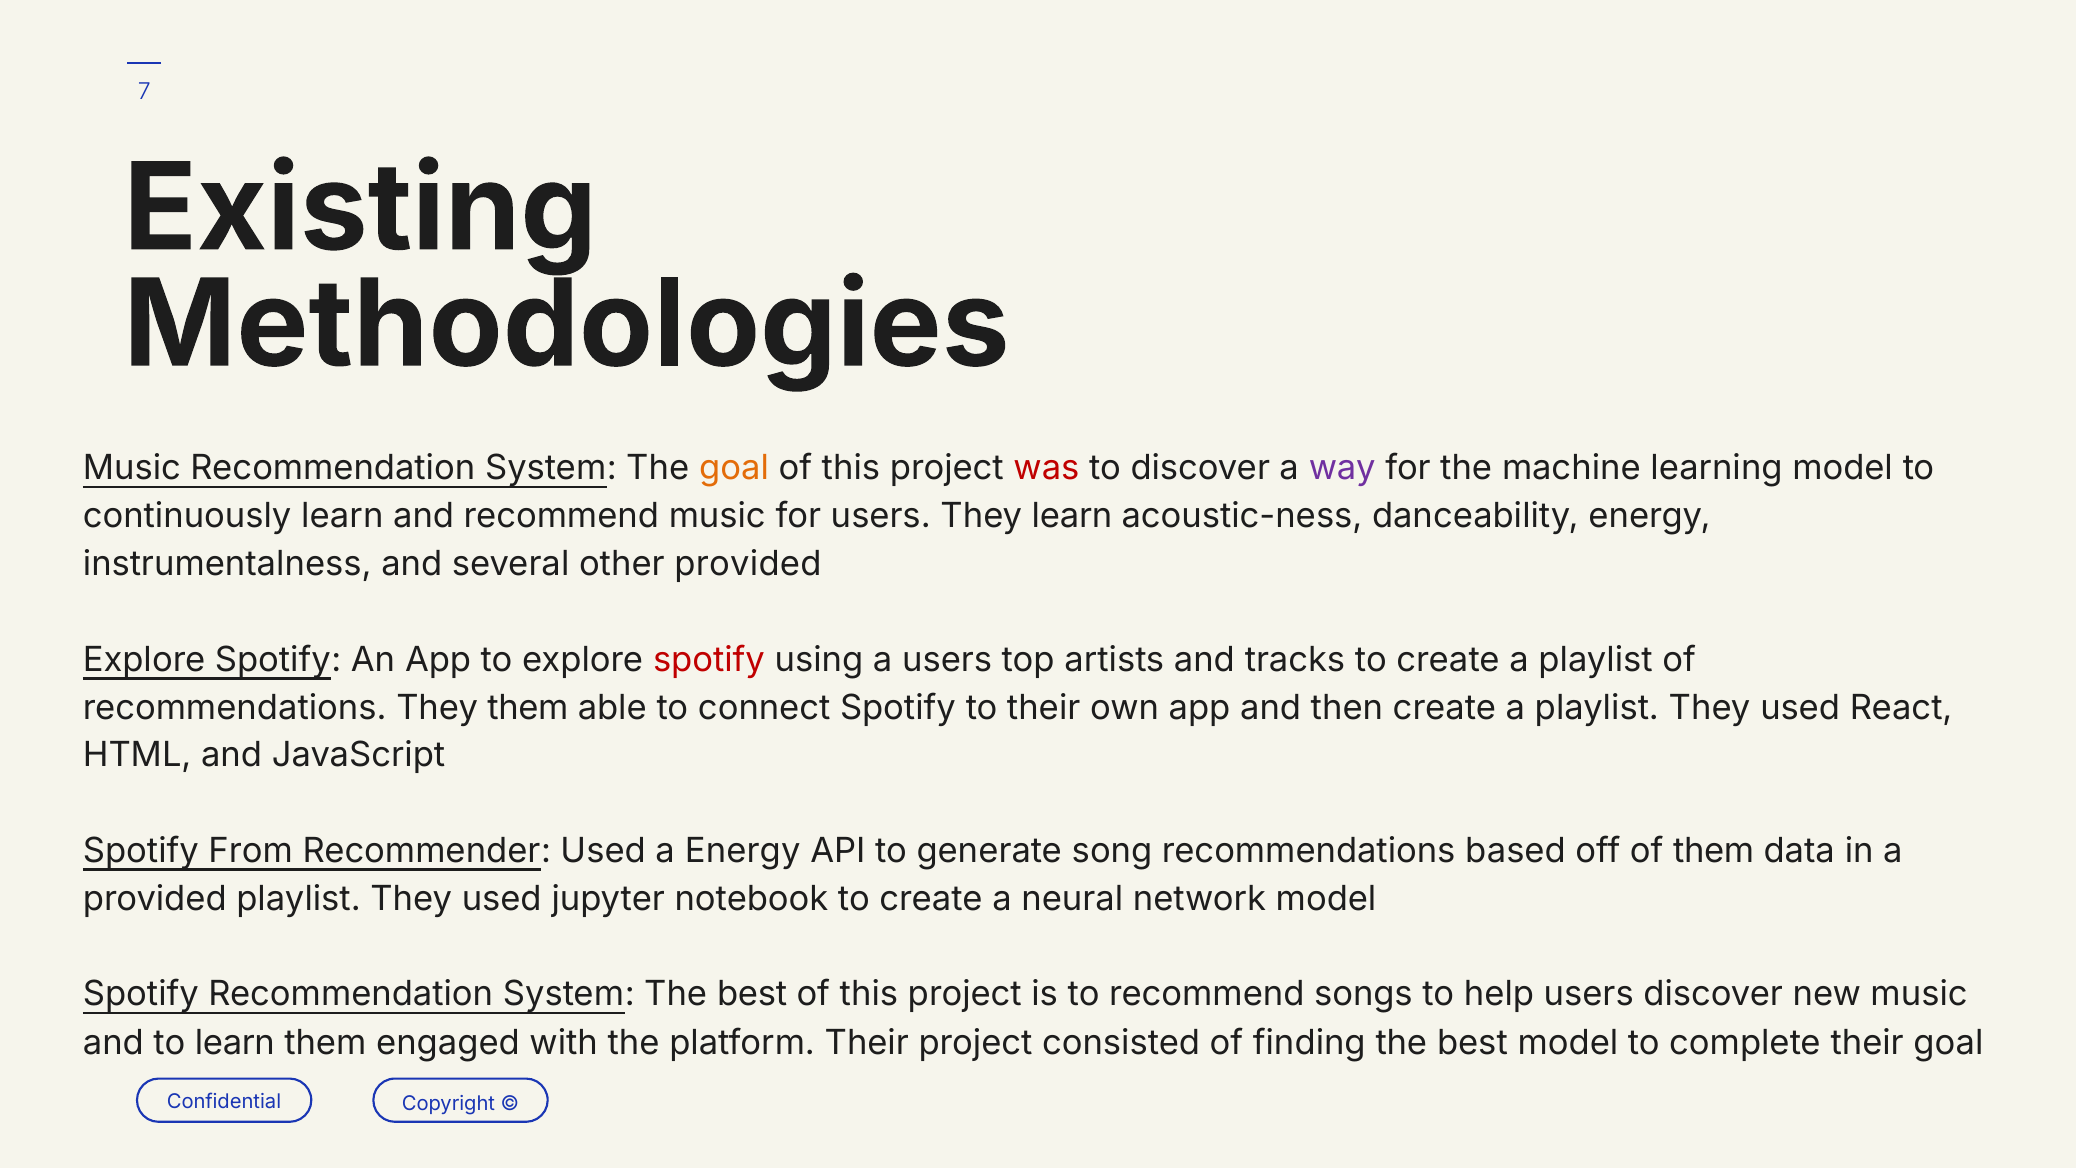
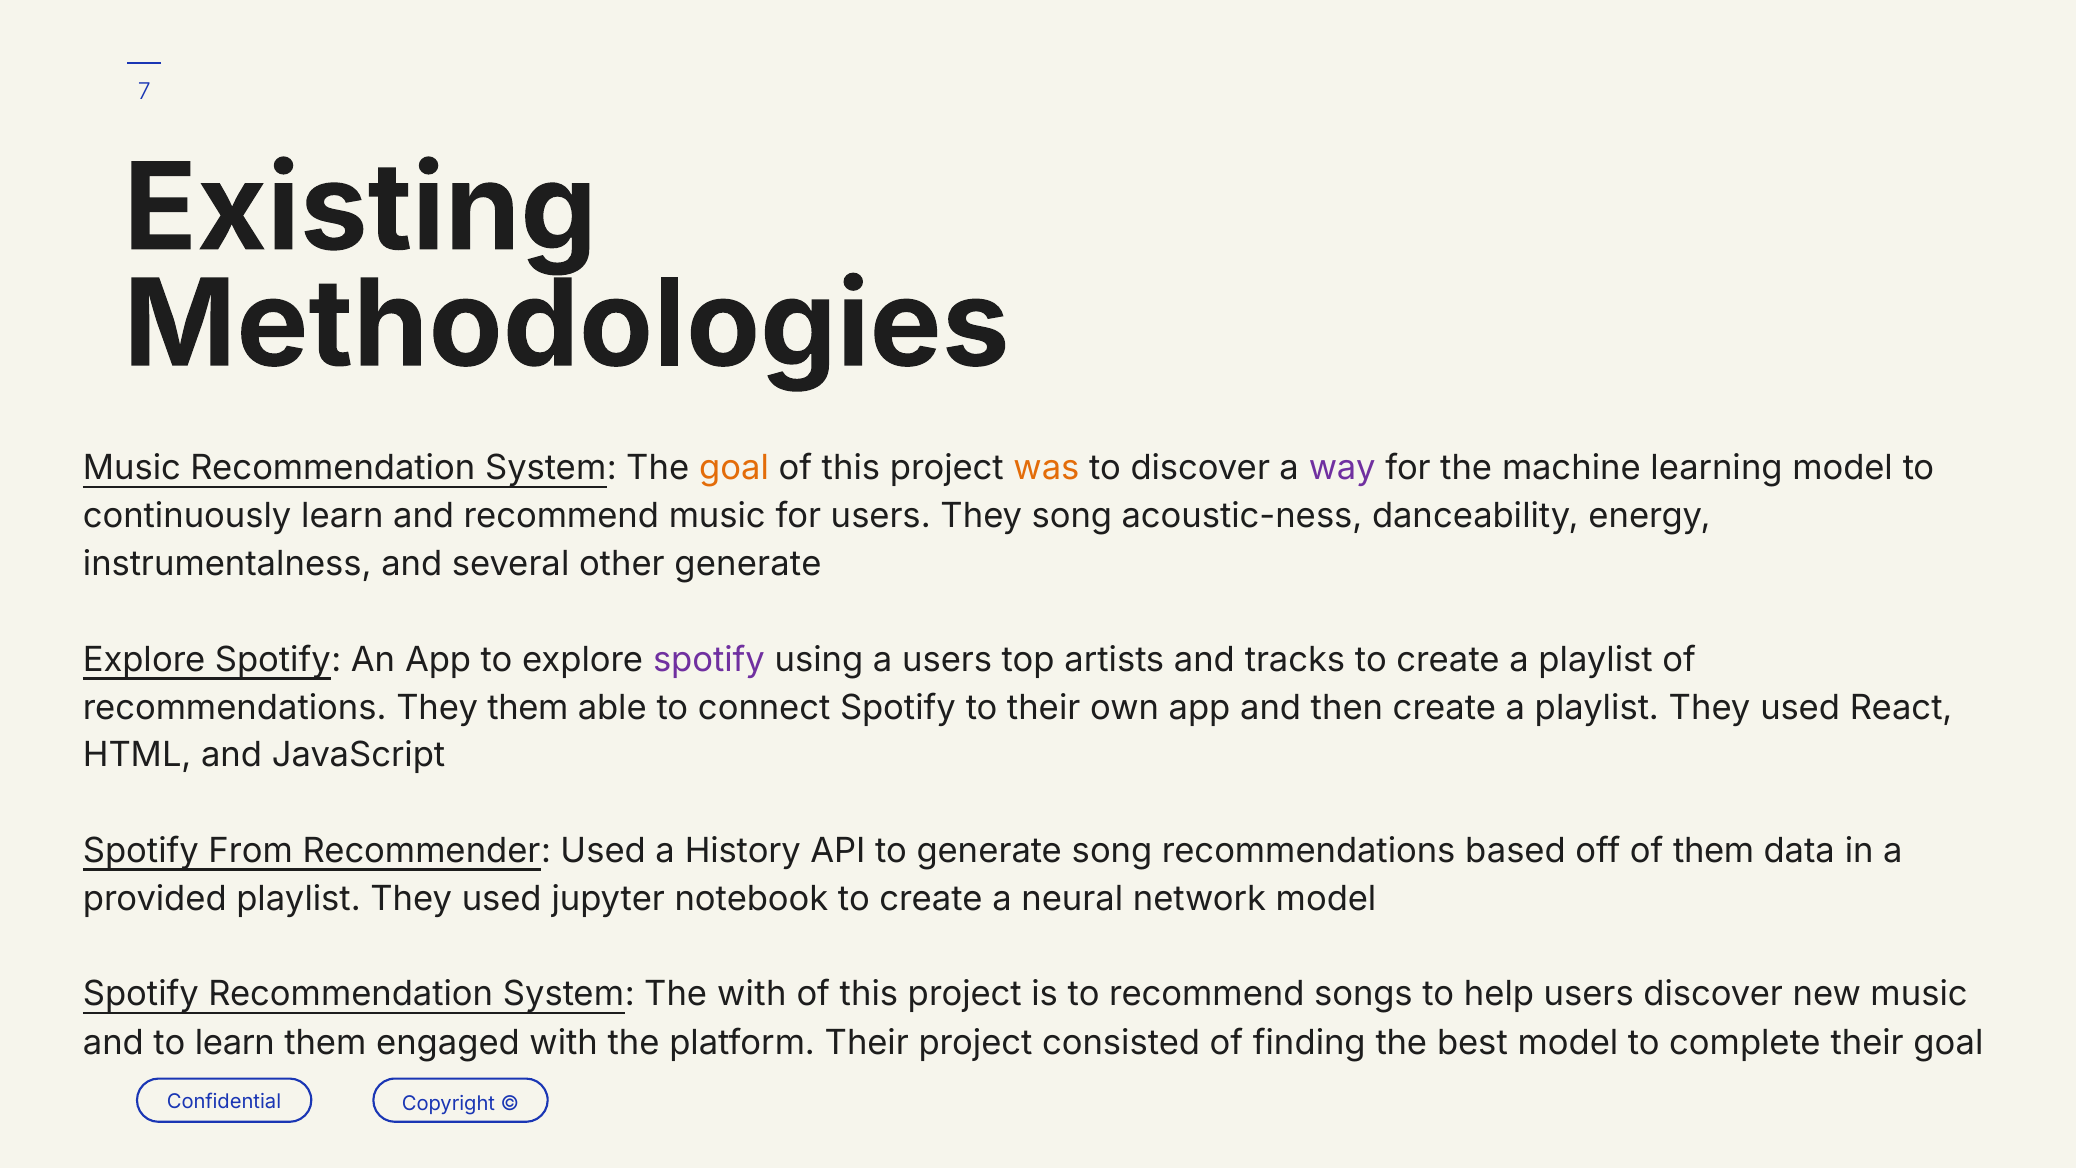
was colour: red -> orange
They learn: learn -> song
other provided: provided -> generate
spotify at (709, 660) colour: red -> purple
a Energy: Energy -> History
System The best: best -> with
